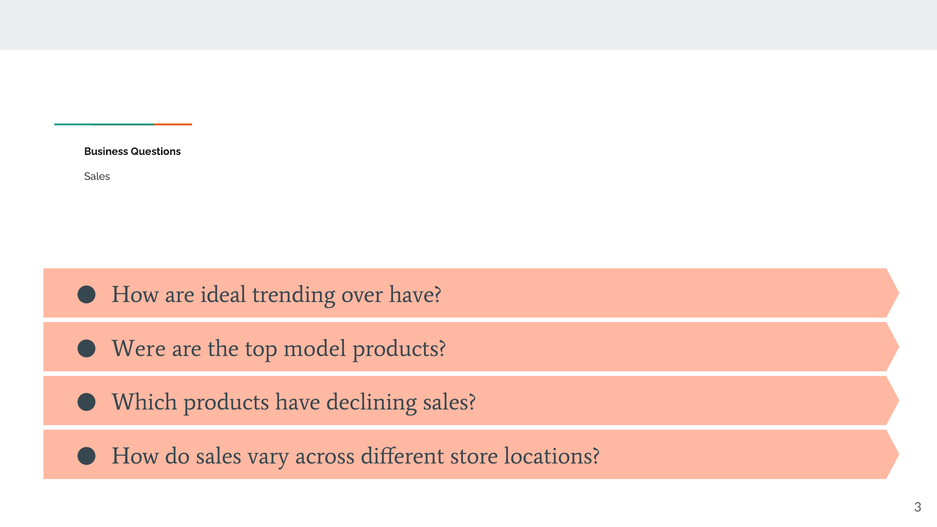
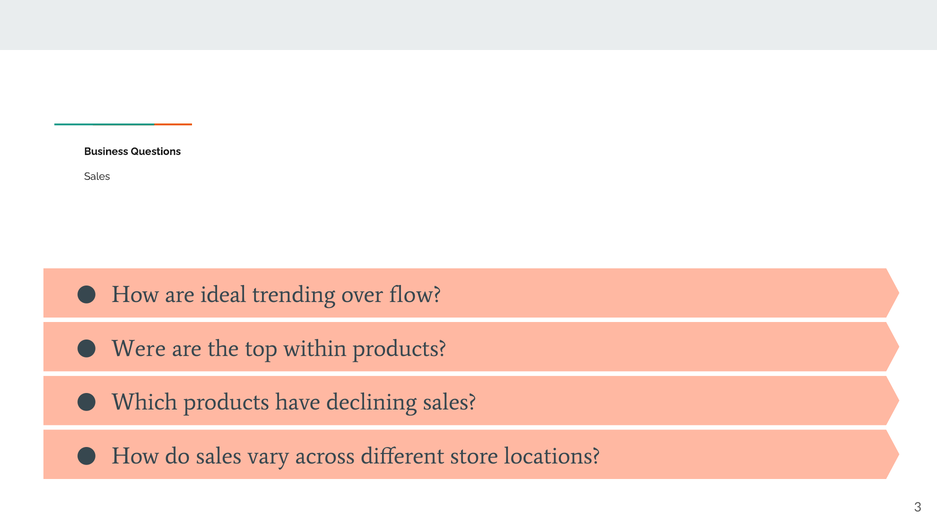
over have: have -> flow
model: model -> within
